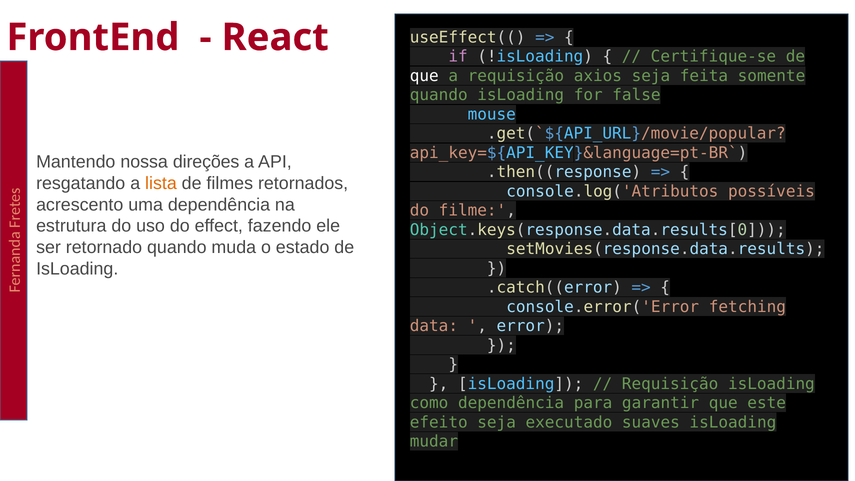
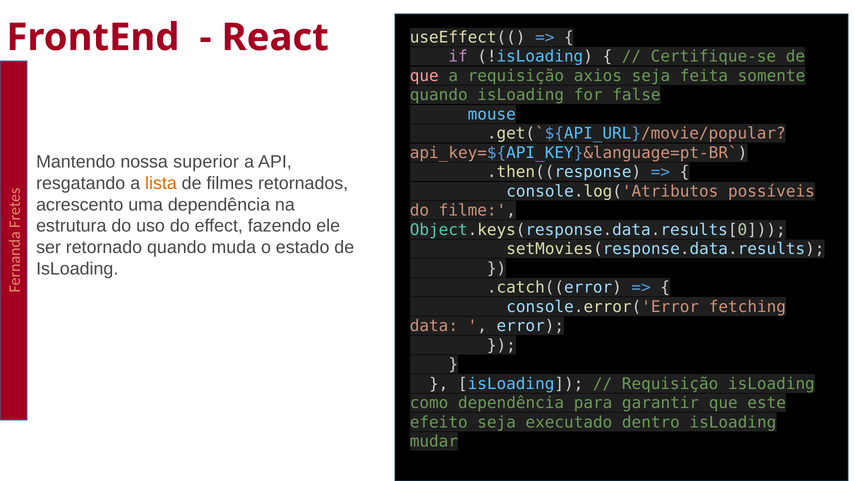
que at (424, 76) colour: white -> pink
direções: direções -> superior
suaves: suaves -> dentro
